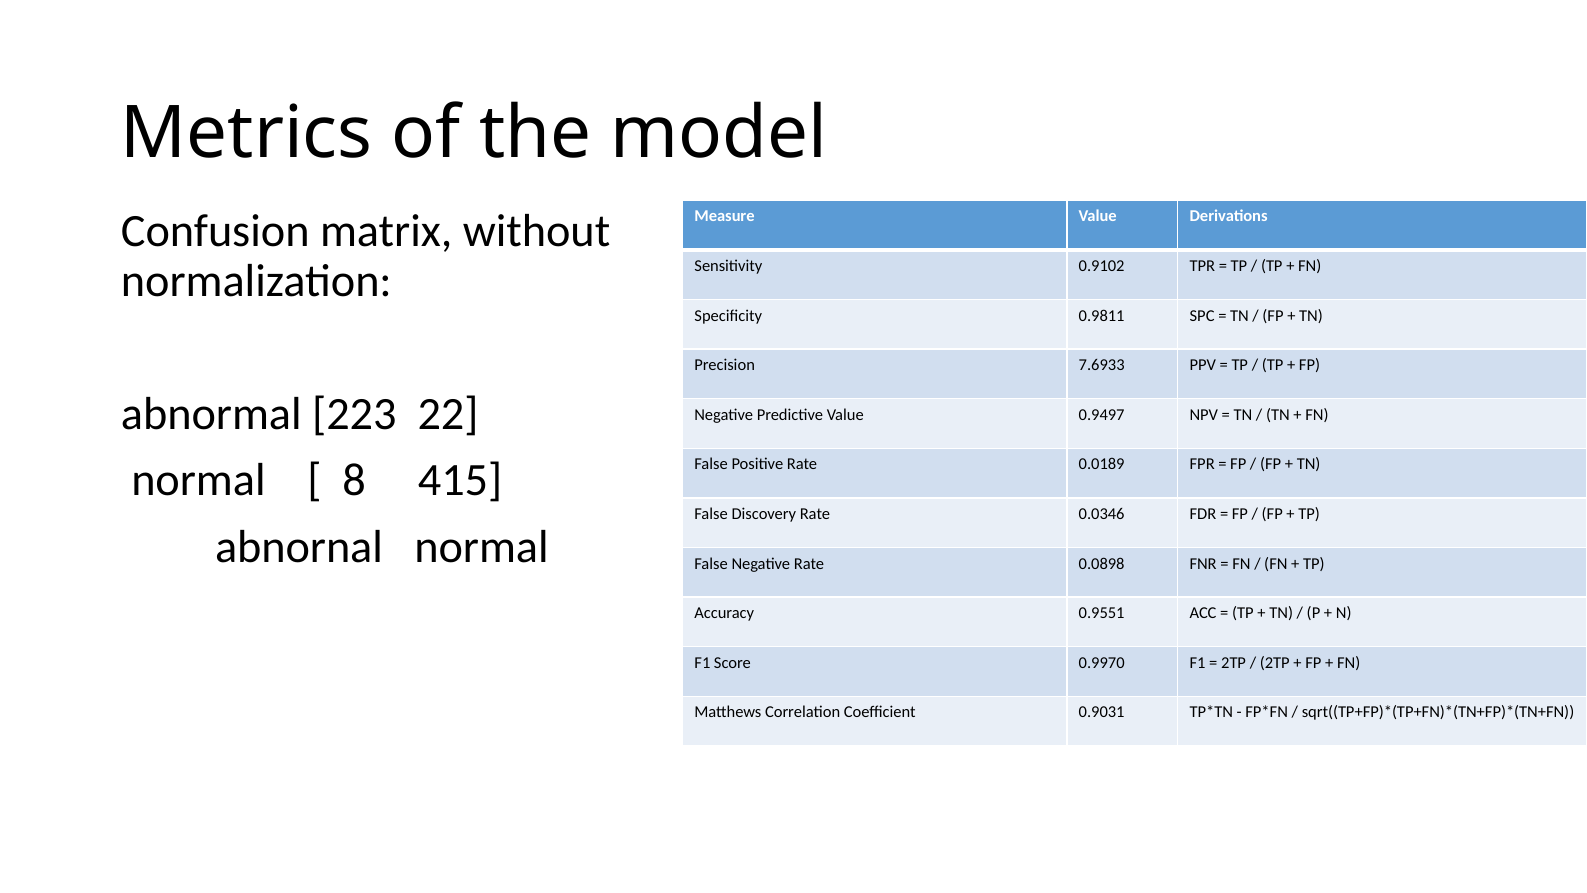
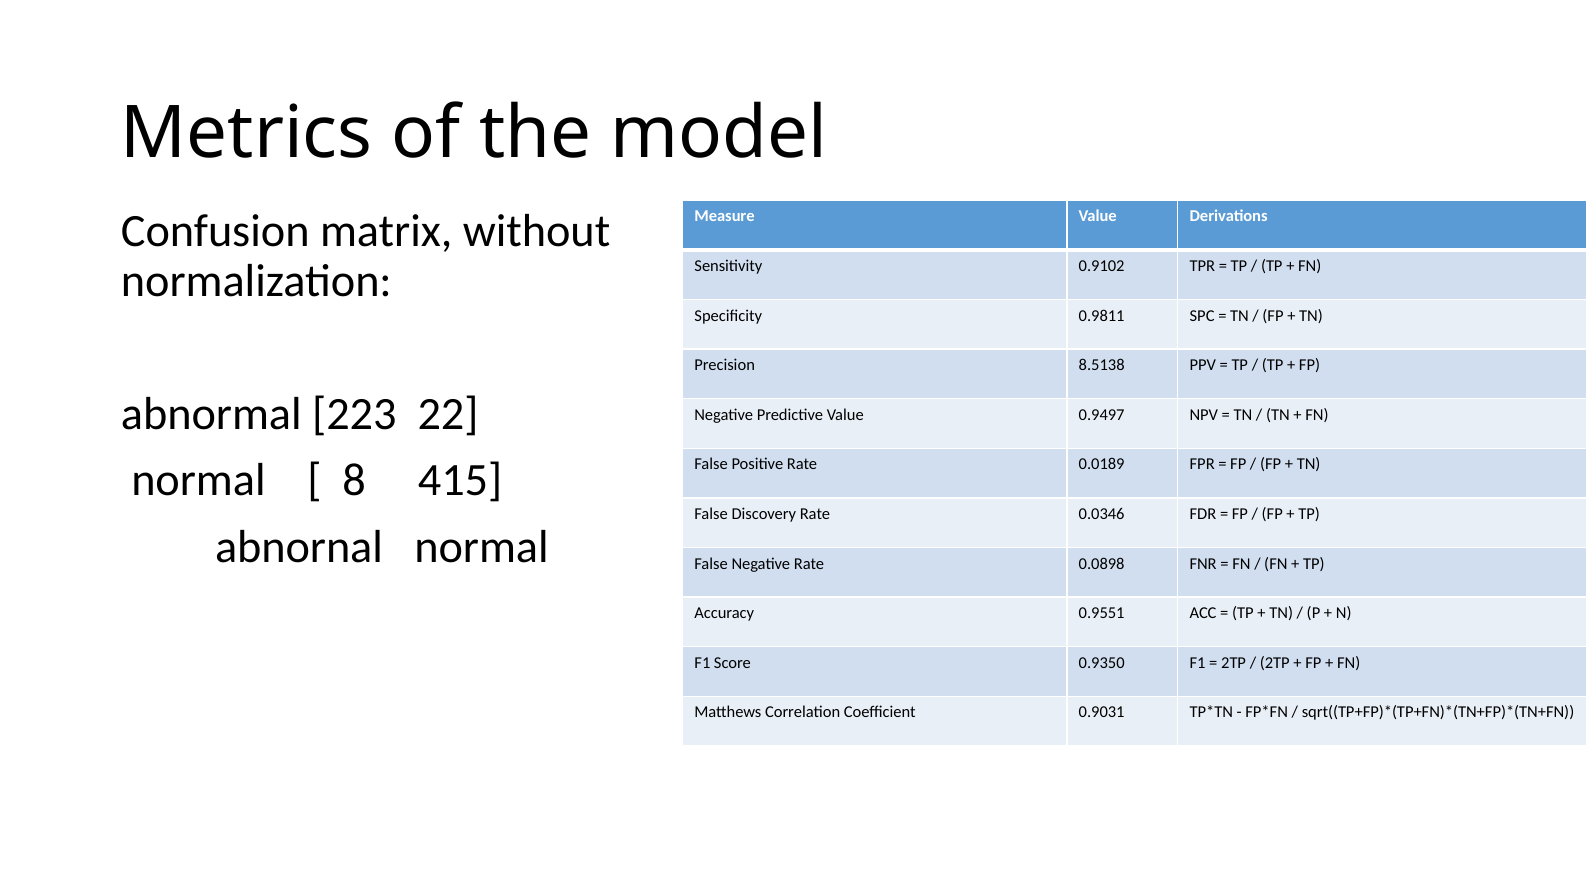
7.6933: 7.6933 -> 8.5138
0.9970: 0.9970 -> 0.9350
